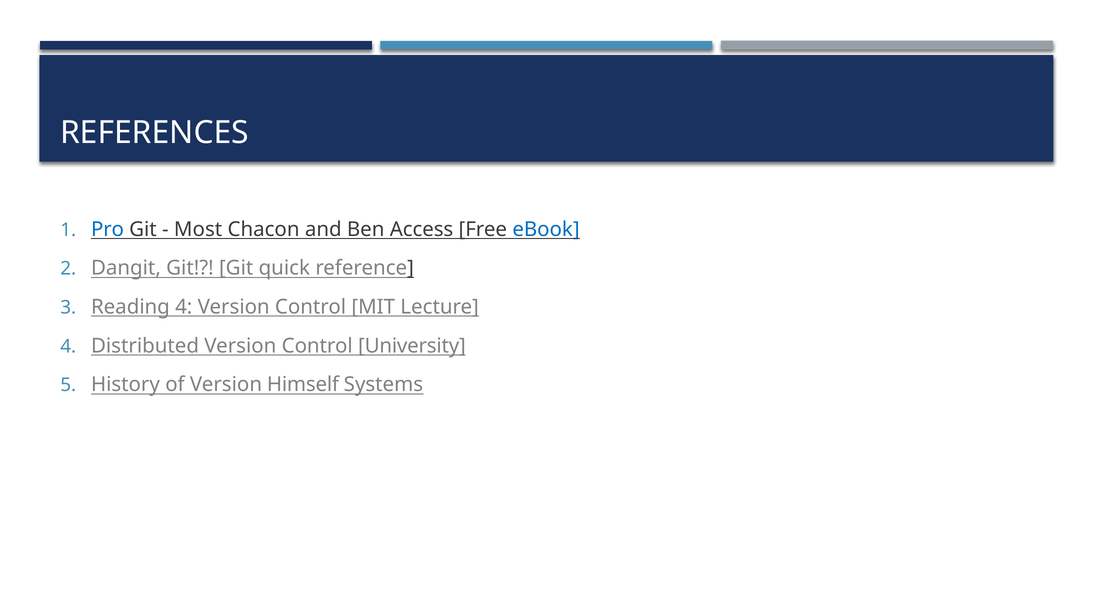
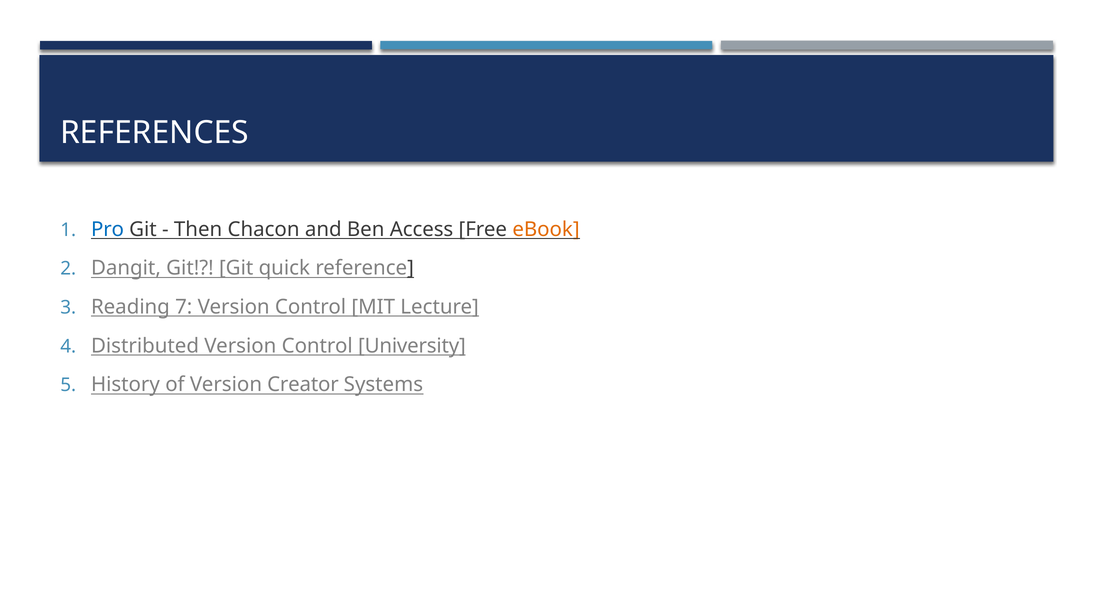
Most: Most -> Then
eBook colour: blue -> orange
Reading 4: 4 -> 7
Himself: Himself -> Creator
